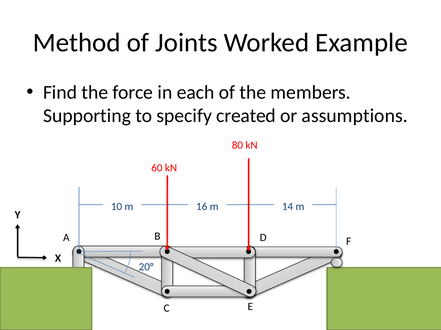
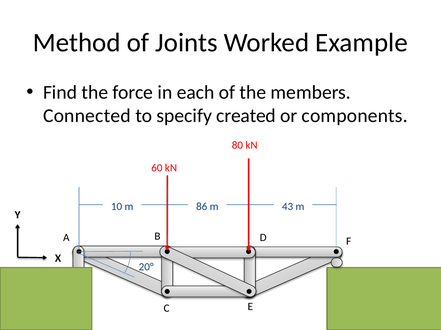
Supporting: Supporting -> Connected
assumptions: assumptions -> components
16: 16 -> 86
14: 14 -> 43
